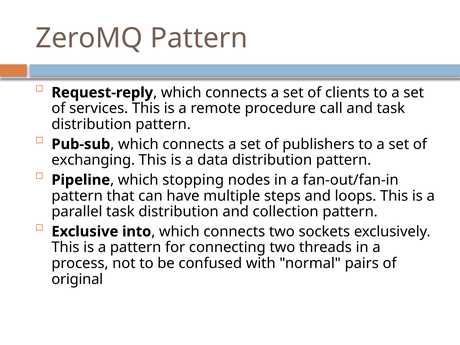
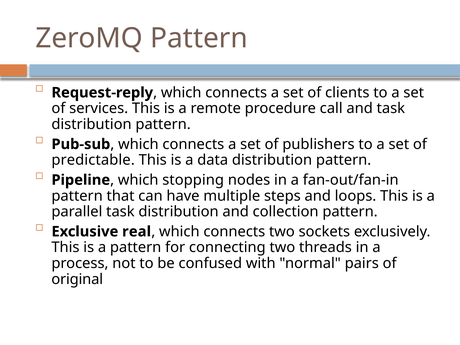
exchanging: exchanging -> predictable
into: into -> real
